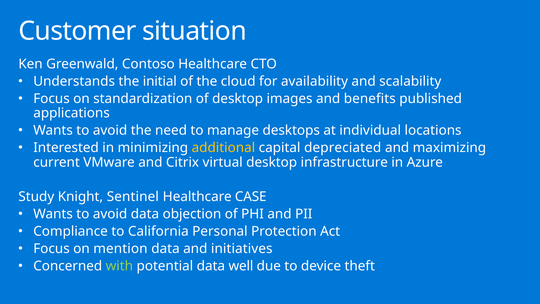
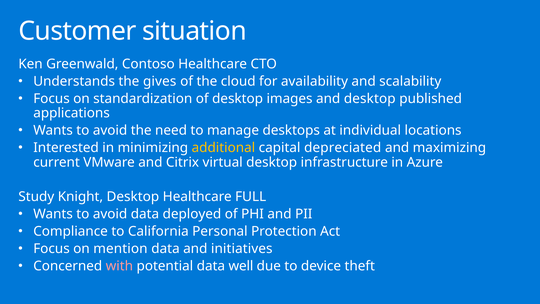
initial: initial -> gives
and benefits: benefits -> desktop
Knight Sentinel: Sentinel -> Desktop
CASE: CASE -> FULL
objection: objection -> deployed
with colour: light green -> pink
